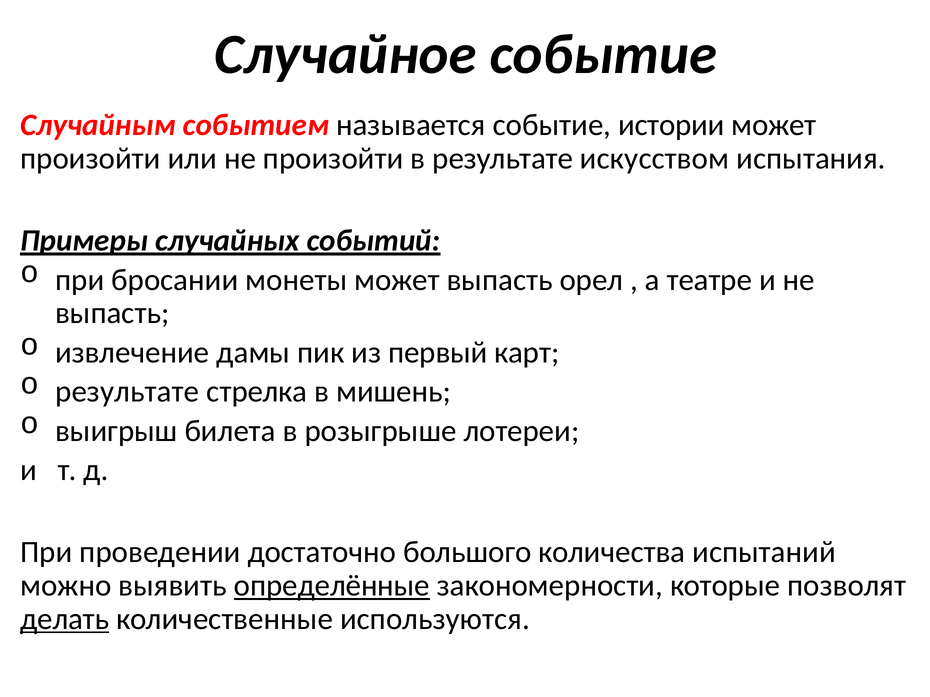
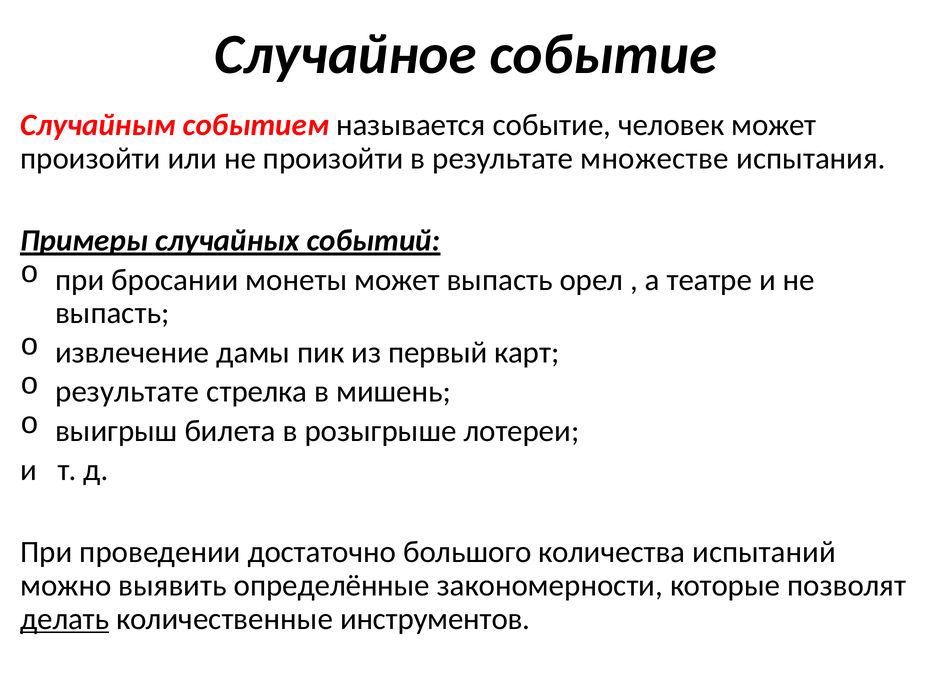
истории: истории -> человек
искусством: искусством -> множестве
определённые underline: present -> none
используются: используются -> инструментов
